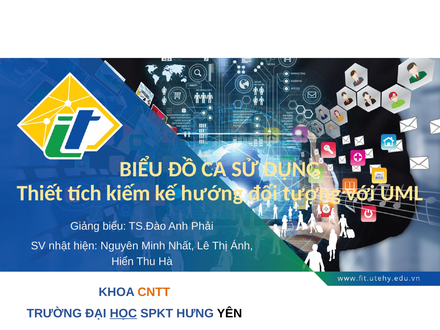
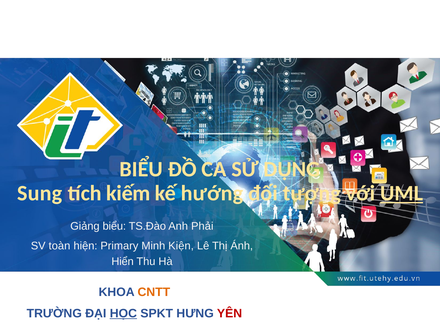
Thiết: Thiết -> Sung
UML underline: none -> present
nhật: nhật -> toàn
Nguyên: Nguyên -> Primary
Nhất: Nhất -> Kiện
YÊN colour: black -> red
